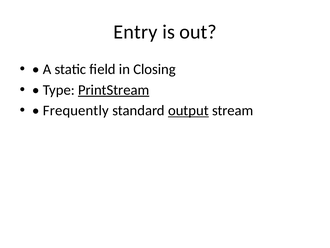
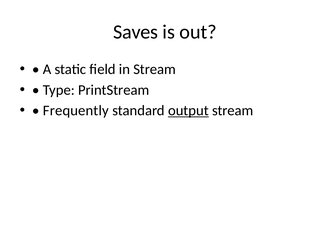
Entry: Entry -> Saves
in Closing: Closing -> Stream
PrintStream underline: present -> none
